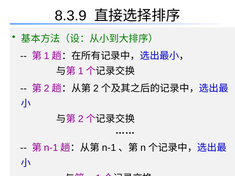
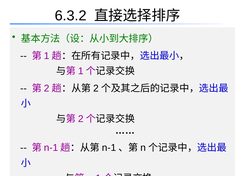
8.3.9: 8.3.9 -> 6.3.2
